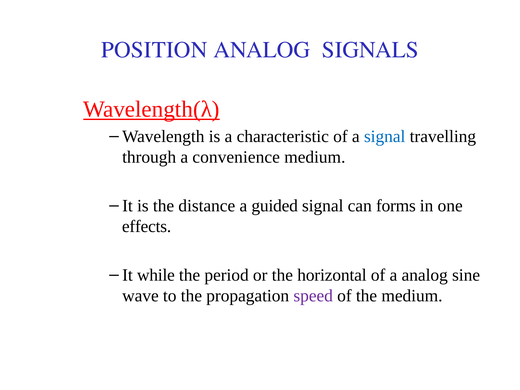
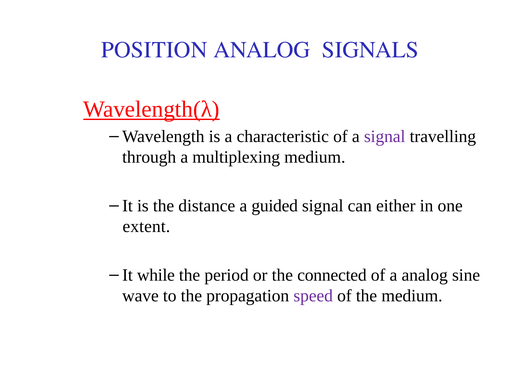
signal at (385, 136) colour: blue -> purple
convenience: convenience -> multiplexing
forms: forms -> either
effects: effects -> extent
horizontal: horizontal -> connected
